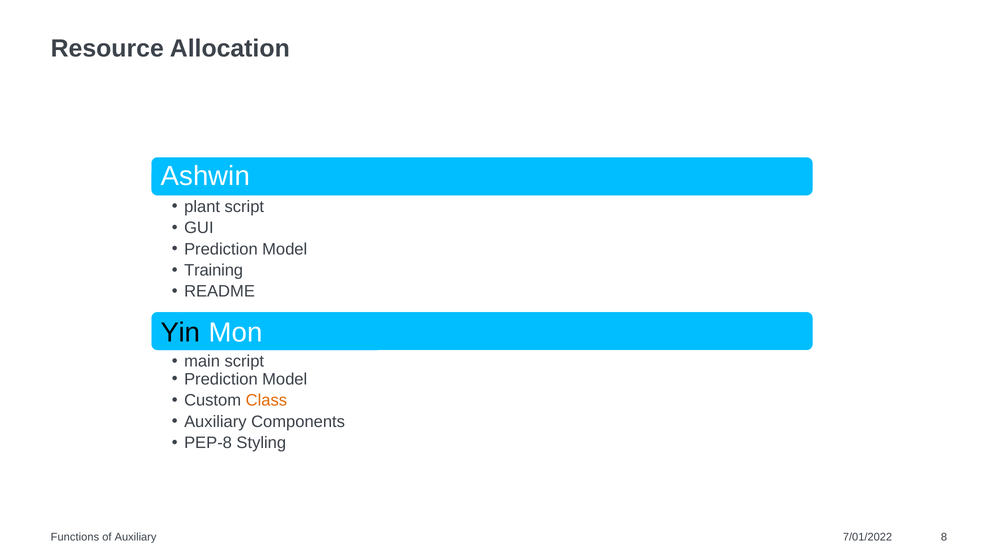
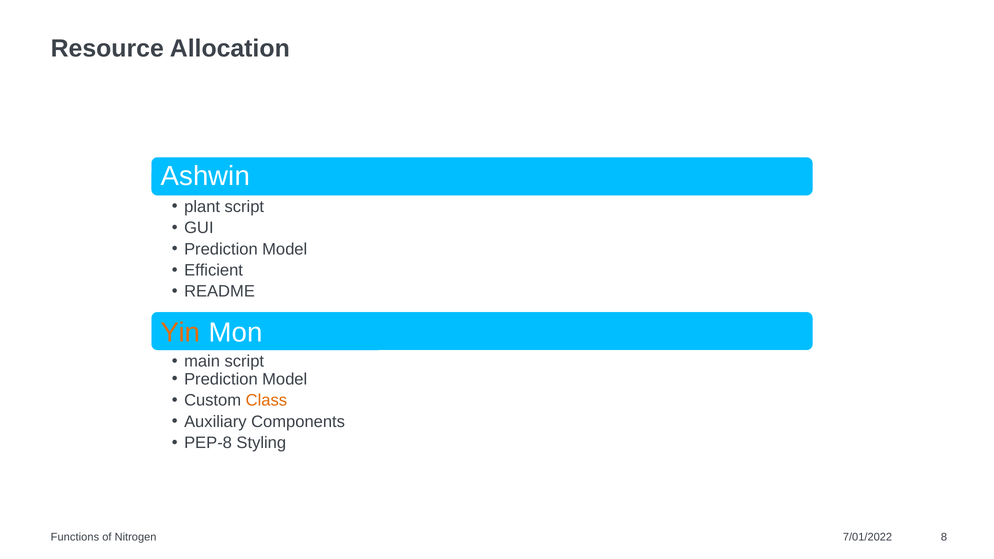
Training: Training -> Efficient
Yin colour: black -> orange
of Auxiliary: Auxiliary -> Nitrogen
